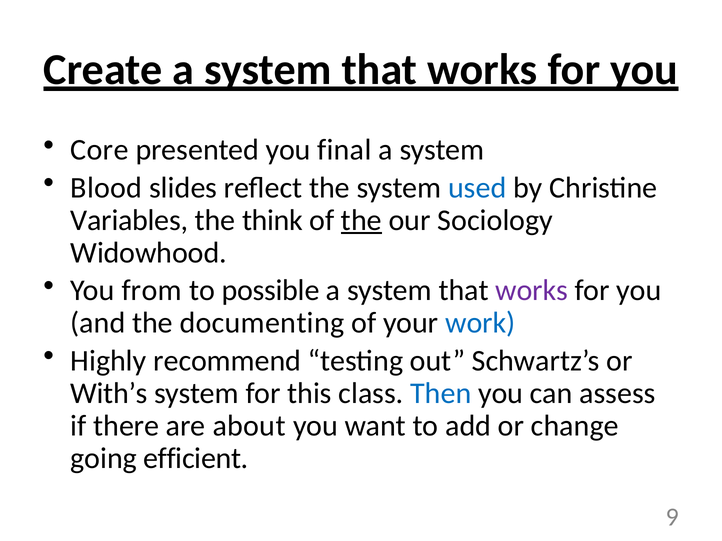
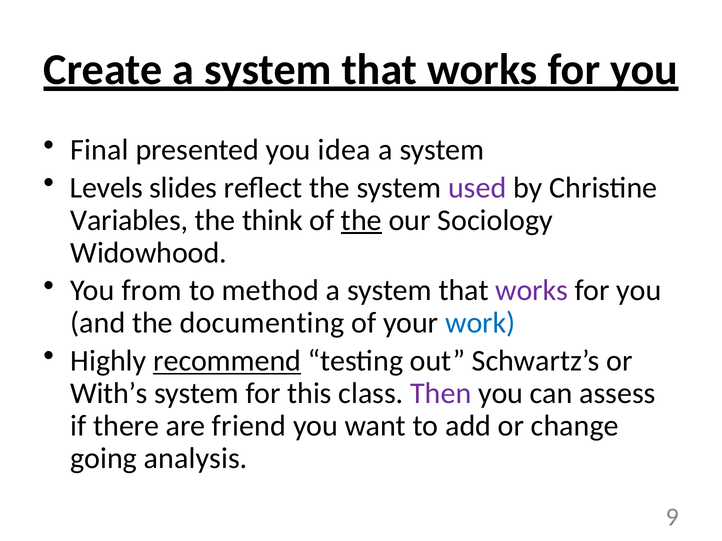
Core: Core -> Final
final: final -> idea
Blood: Blood -> Levels
used colour: blue -> purple
possible: possible -> method
recommend underline: none -> present
Then colour: blue -> purple
about: about -> friend
efficient: efficient -> analysis
